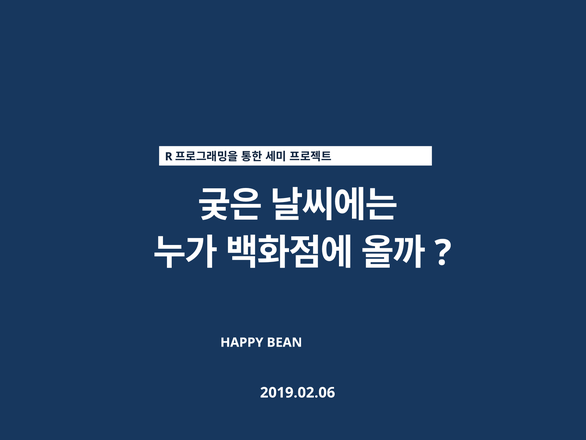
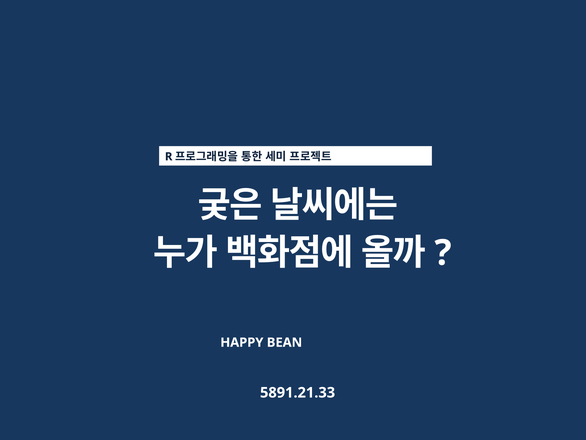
2019.02.06: 2019.02.06 -> 5891.21.33
